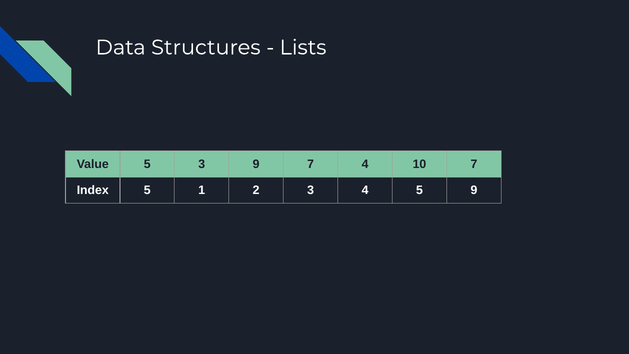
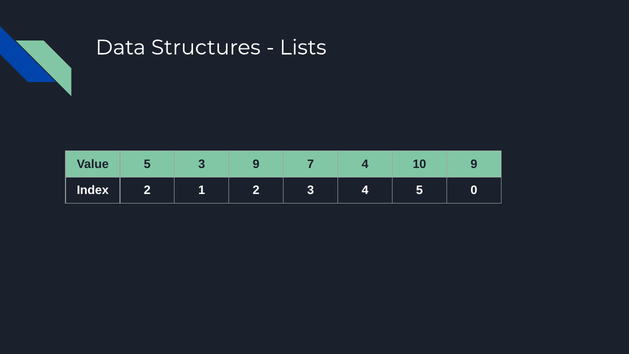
10 7: 7 -> 9
Index 5: 5 -> 2
5 9: 9 -> 0
